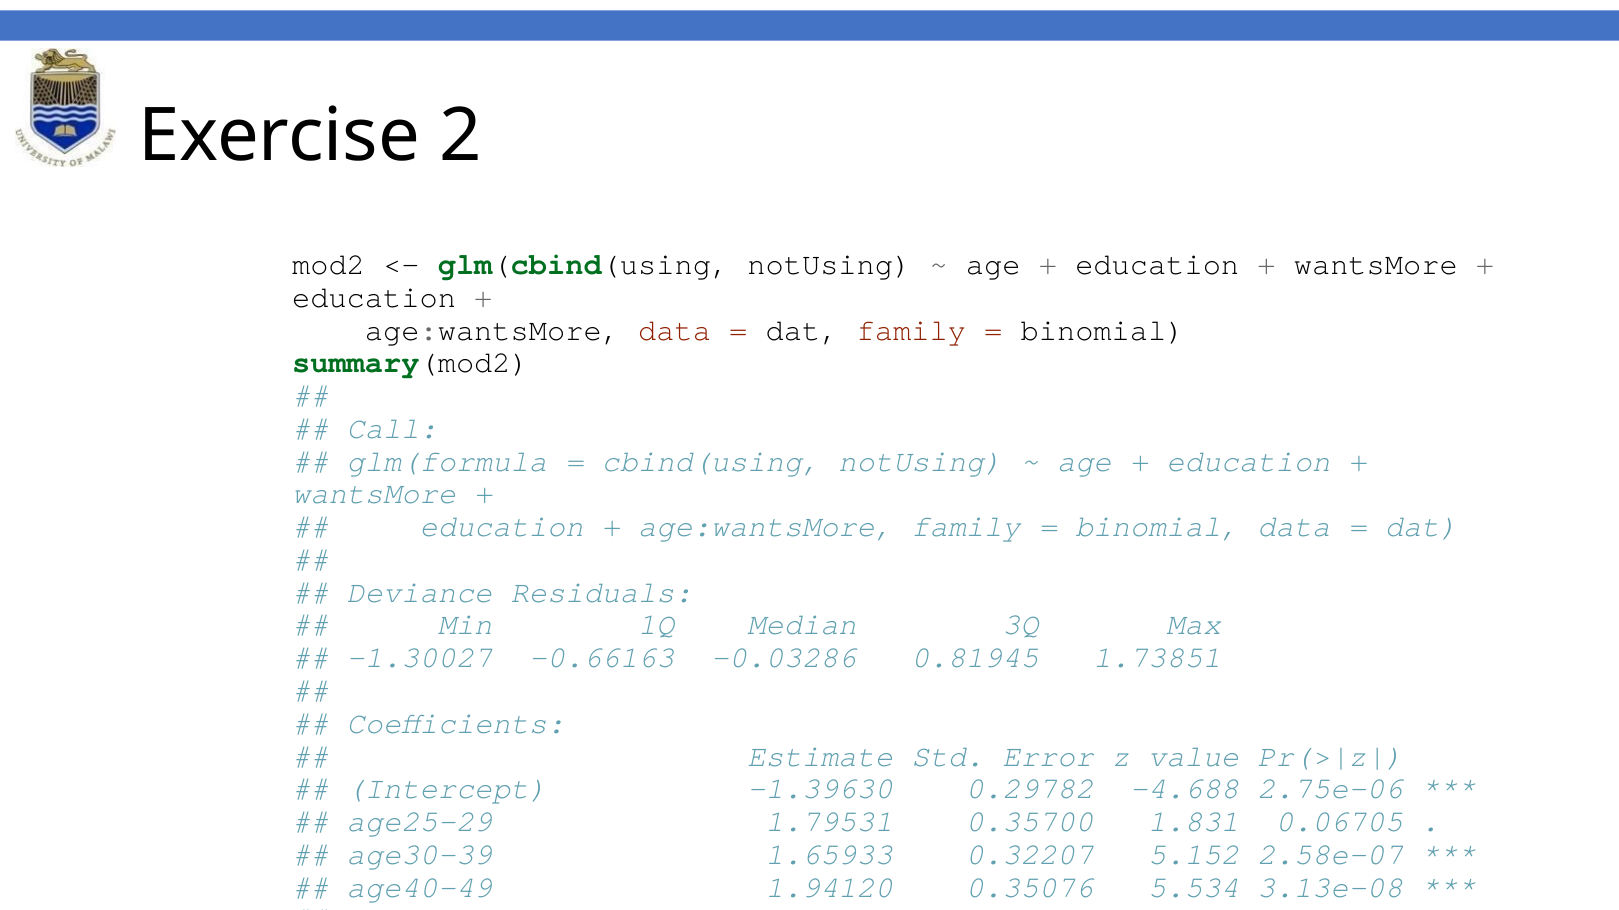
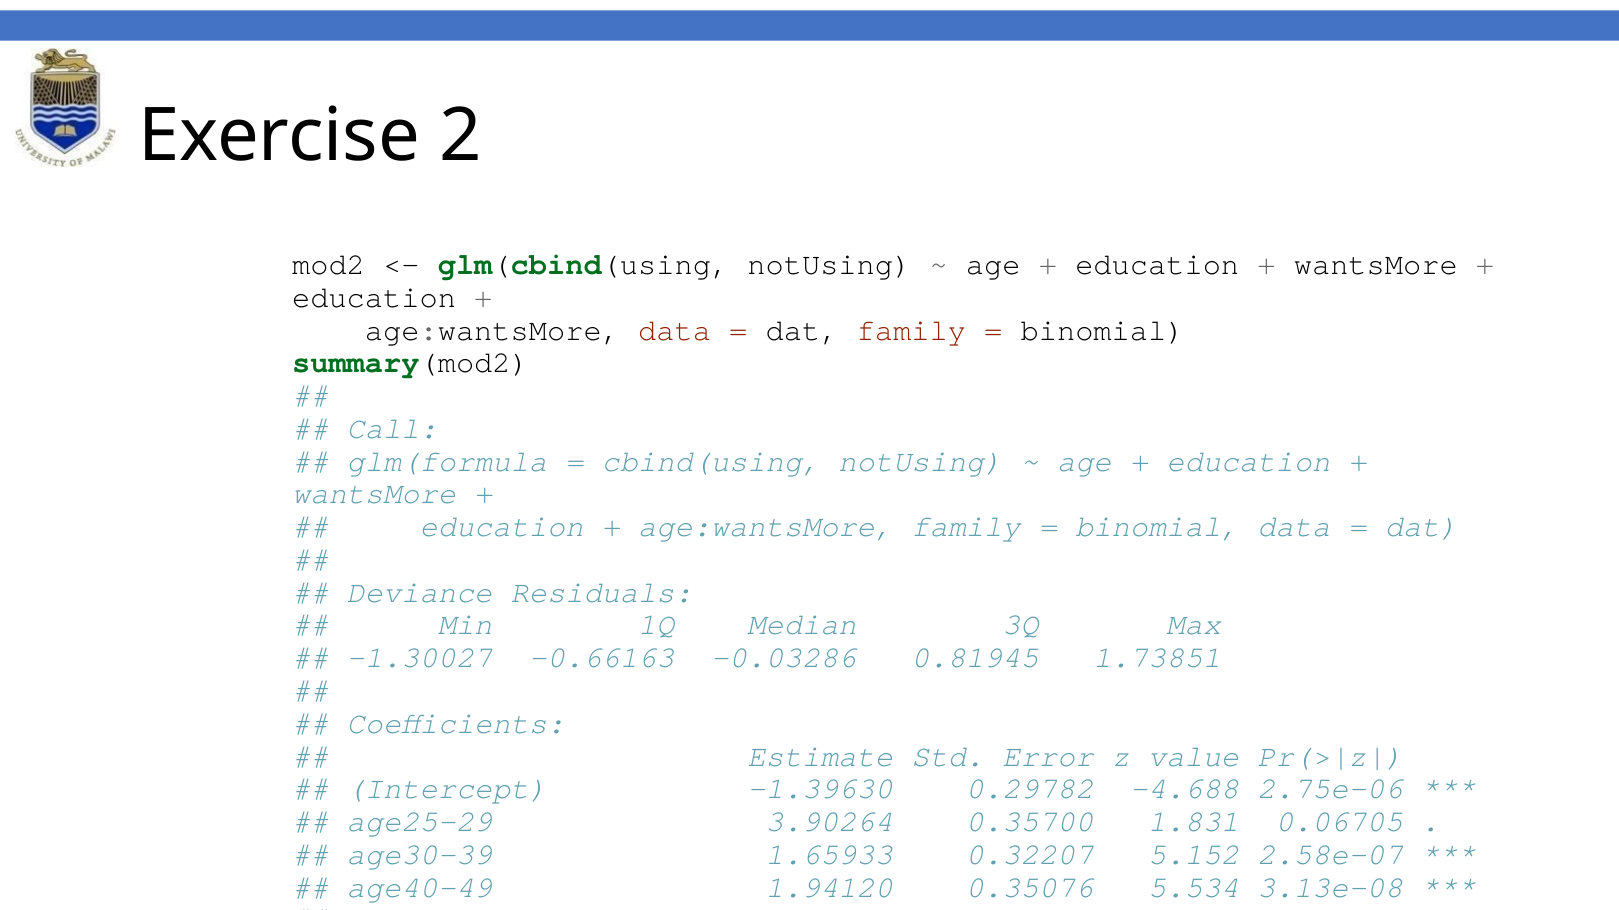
1.79531: 1.79531 -> 3.90264
